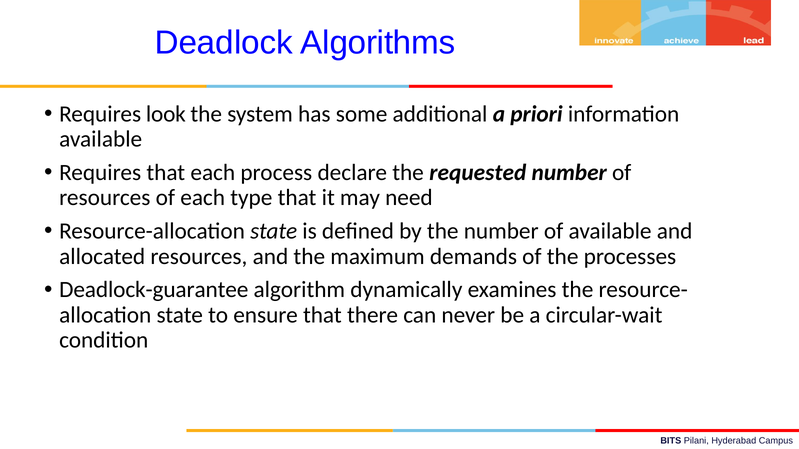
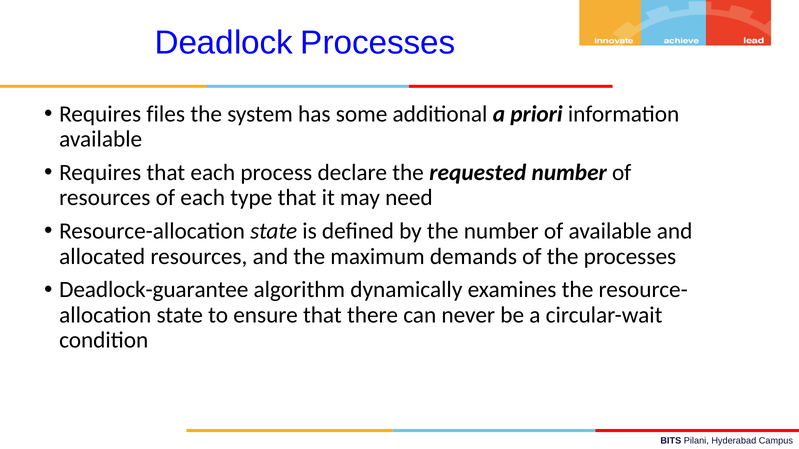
Deadlock Algorithms: Algorithms -> Processes
look: look -> files
